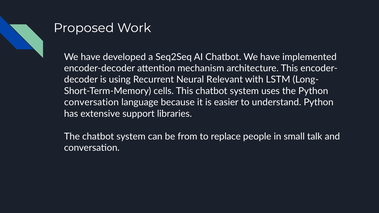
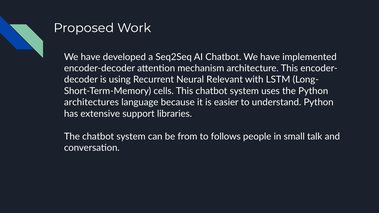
conversation at (91, 102): conversation -> architectures
replace: replace -> follows
